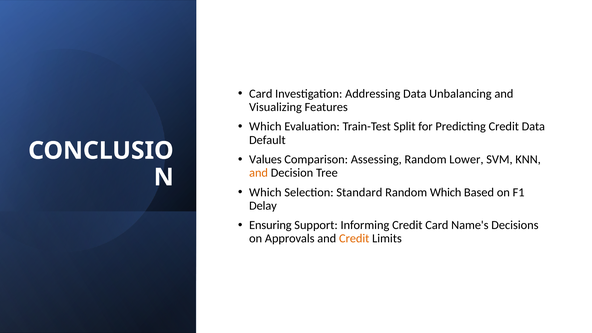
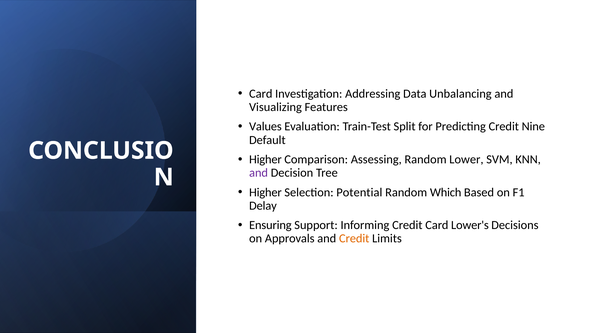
Which at (265, 127): Which -> Values
Credit Data: Data -> Nine
Values at (265, 159): Values -> Higher
and at (259, 173) colour: orange -> purple
Which at (265, 192): Which -> Higher
Standard: Standard -> Potential
Name's: Name's -> Lower's
